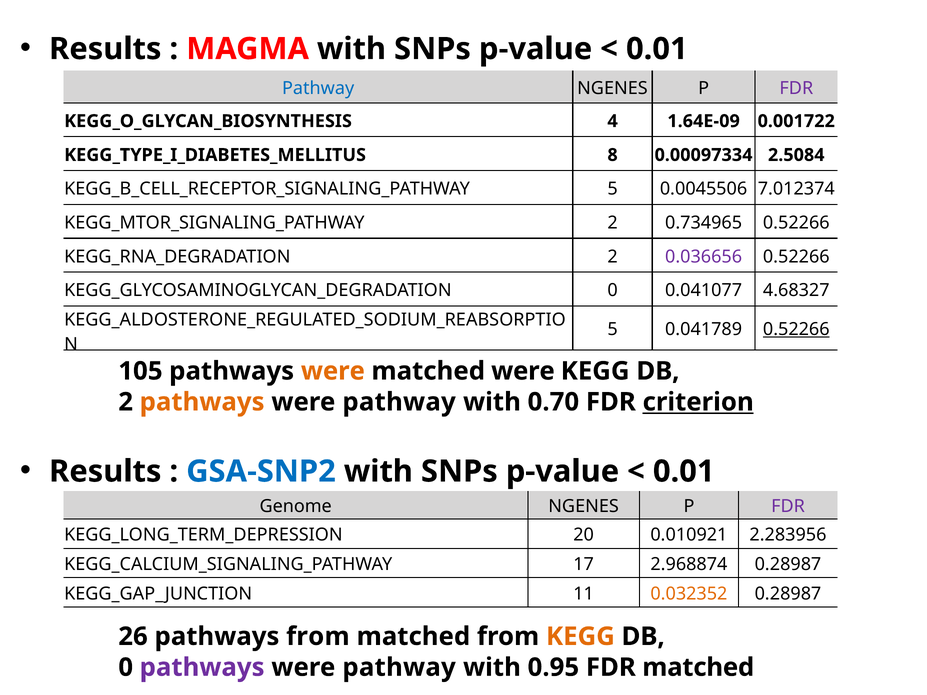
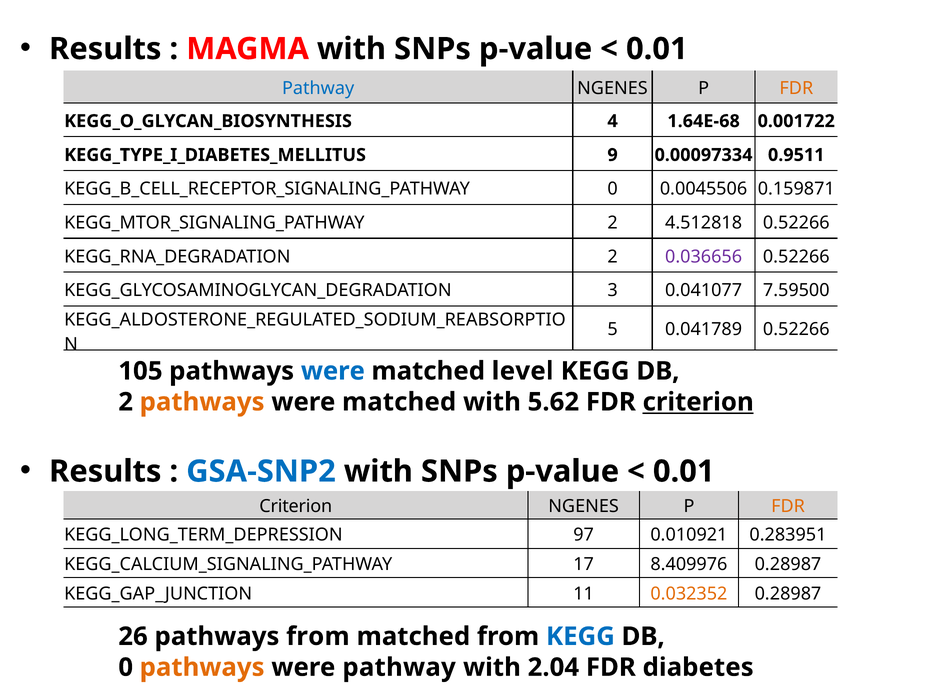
FDR at (796, 88) colour: purple -> orange
1.64E-09: 1.64E-09 -> 1.64E-68
8: 8 -> 9
2.5084: 2.5084 -> 0.9511
5 at (613, 189): 5 -> 0
7.012374: 7.012374 -> 0.159871
0.734965: 0.734965 -> 4.512818
0 at (613, 291): 0 -> 3
4.68327: 4.68327 -> 7.59500
0.52266 at (796, 329) underline: present -> none
were at (333, 371) colour: orange -> blue
matched were: were -> level
pathway at (399, 402): pathway -> matched
0.70: 0.70 -> 5.62
Genome at (296, 507): Genome -> Criterion
FDR at (788, 507) colour: purple -> orange
20: 20 -> 97
2.283956: 2.283956 -> 0.283951
2.968874: 2.968874 -> 8.409976
KEGG at (580, 637) colour: orange -> blue
pathways at (202, 668) colour: purple -> orange
0.95: 0.95 -> 2.04
FDR matched: matched -> diabetes
